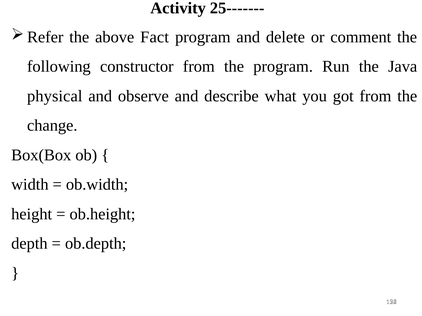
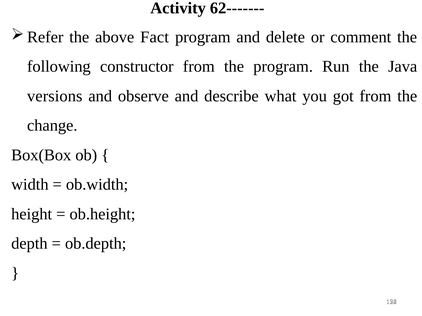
25-------: 25------- -> 62-------
physical: physical -> versions
